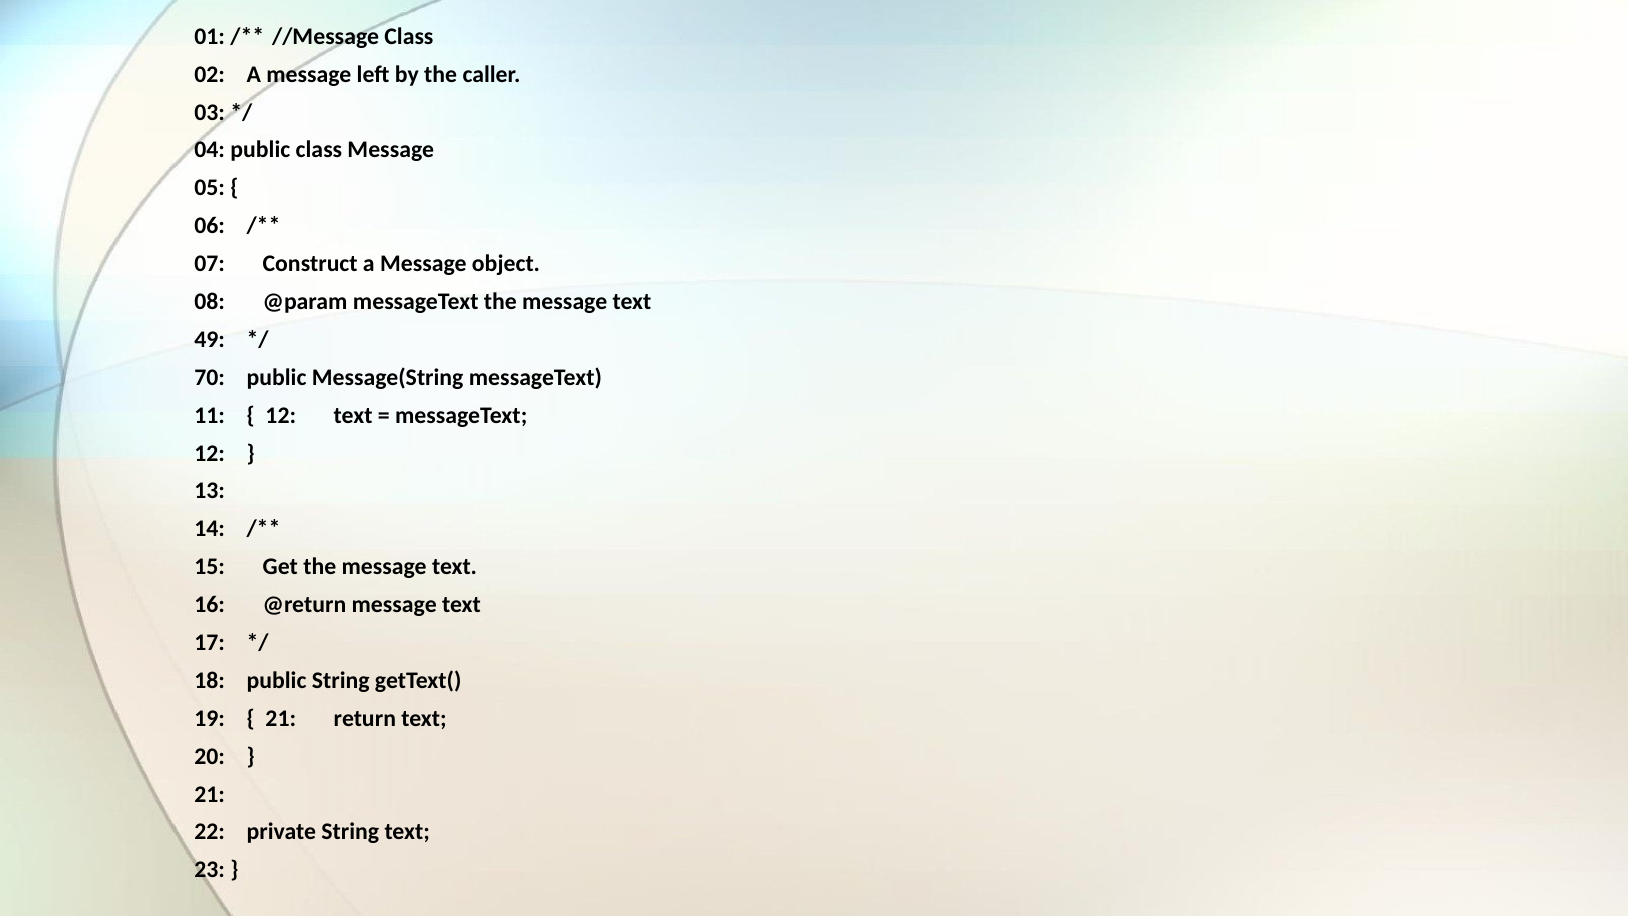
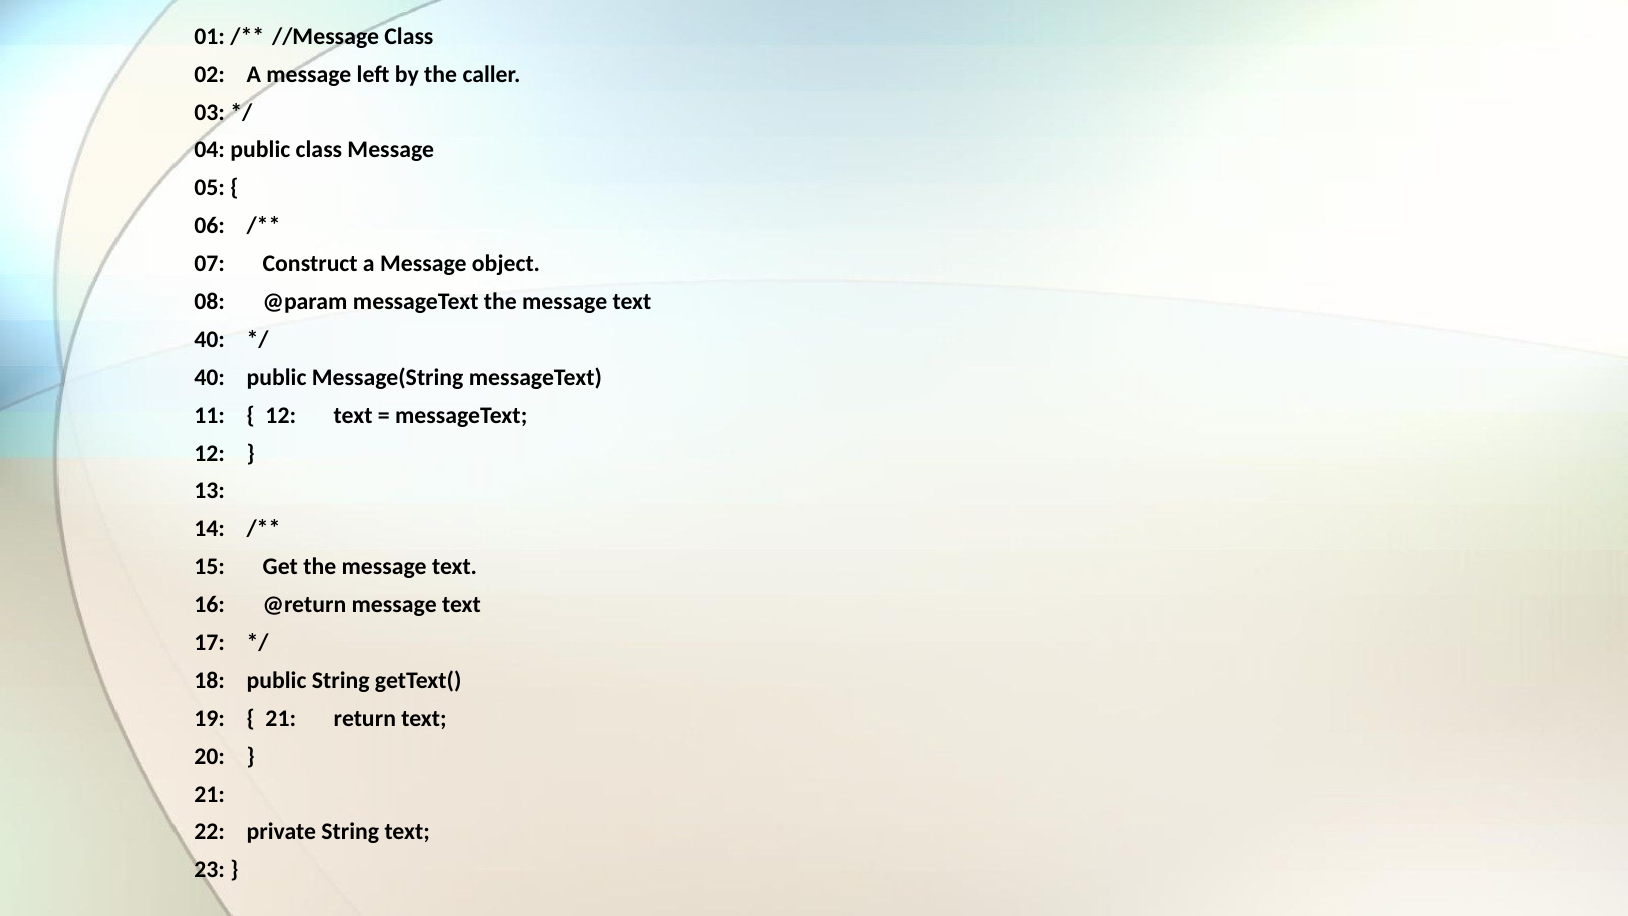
49 at (210, 339): 49 -> 40
70 at (210, 377): 70 -> 40
